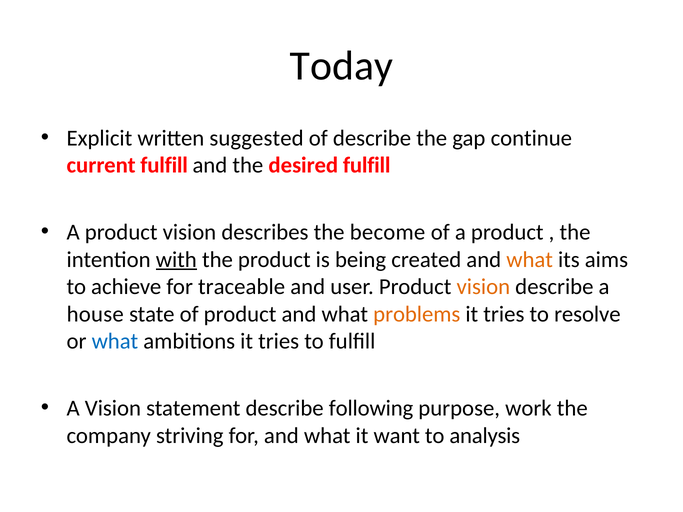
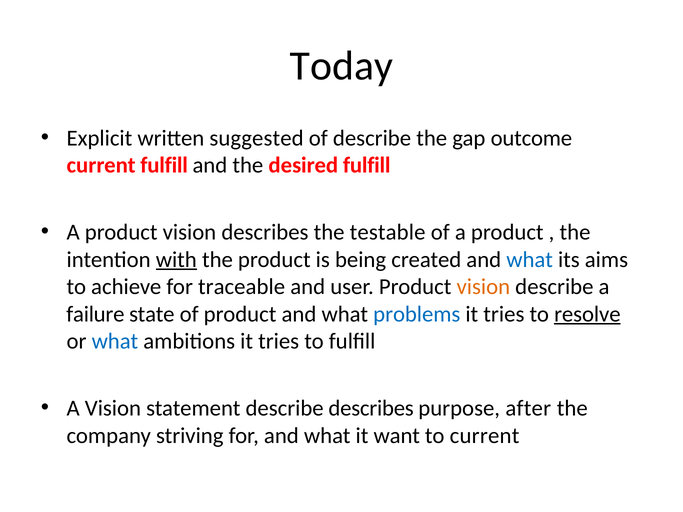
continue: continue -> outcome
become: become -> testable
what at (530, 260) colour: orange -> blue
house: house -> failure
problems colour: orange -> blue
resolve underline: none -> present
describe following: following -> describes
work: work -> after
to analysis: analysis -> current
